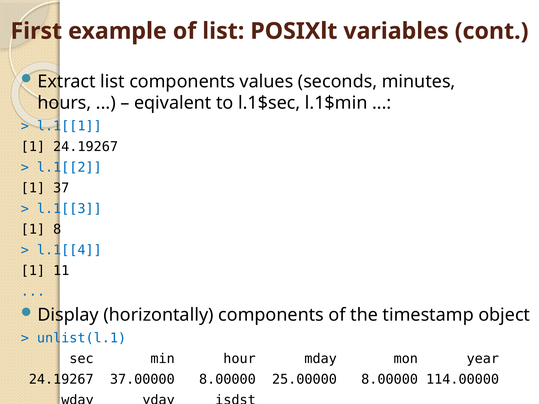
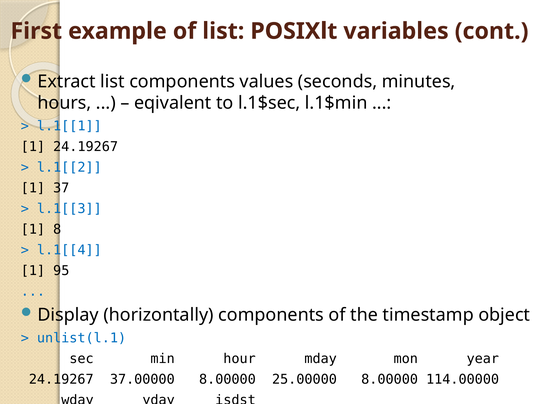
11: 11 -> 95
